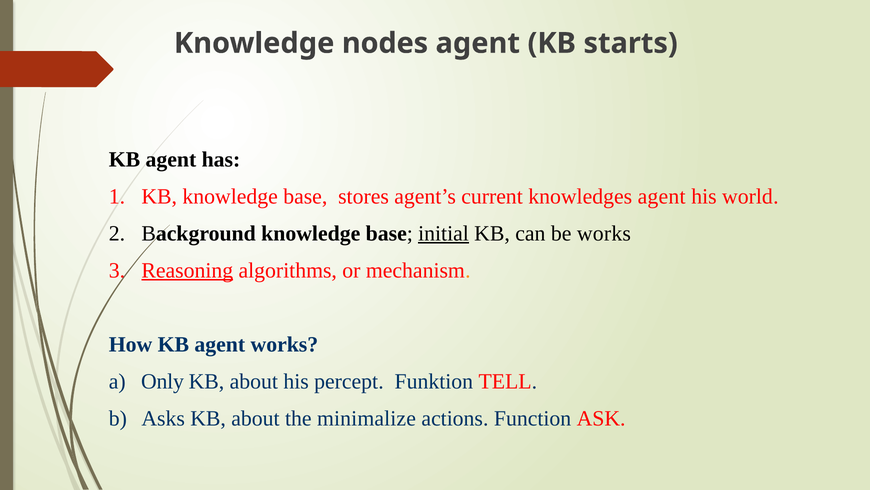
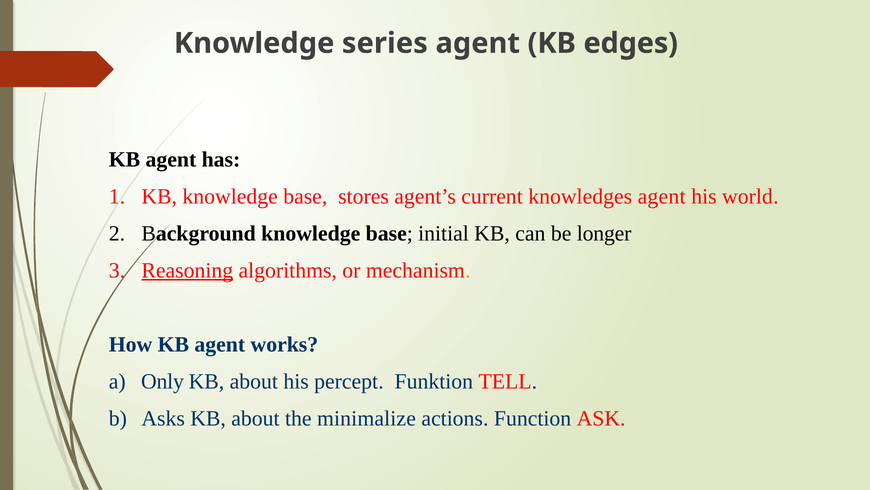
nodes: nodes -> series
starts: starts -> edges
initial underline: present -> none
be works: works -> longer
